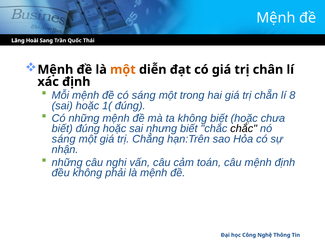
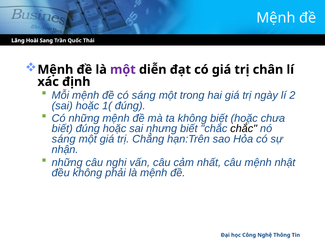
một at (123, 70) colour: orange -> purple
chẵn: chẵn -> ngày
8: 8 -> 2
toán: toán -> nhất
định: định -> nhật
